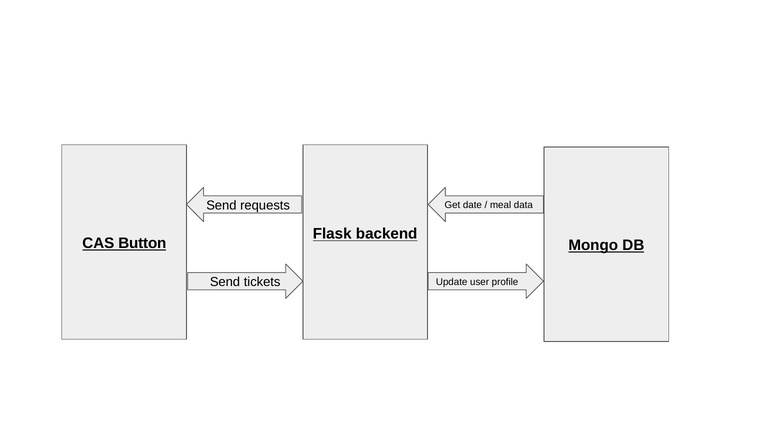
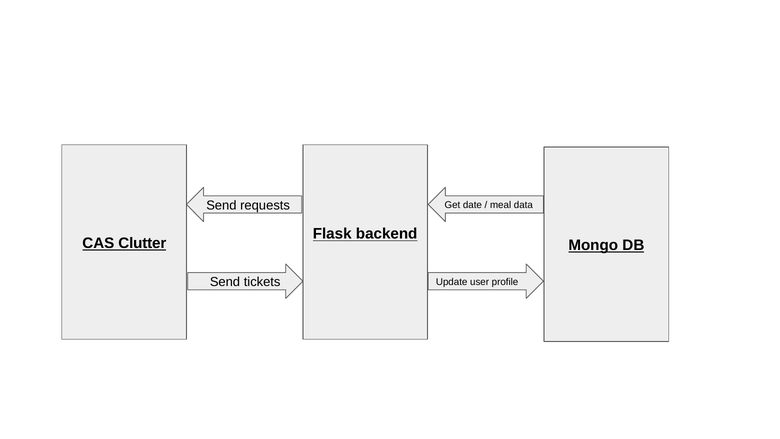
Button: Button -> Clutter
